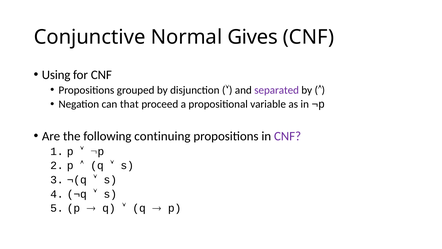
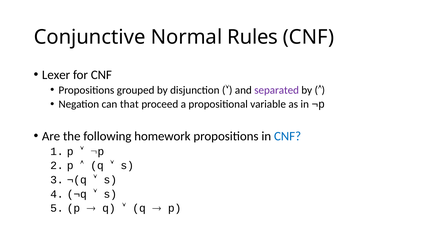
Gives: Gives -> Rules
Using: Using -> Lexer
continuing: continuing -> homework
CNF at (288, 136) colour: purple -> blue
